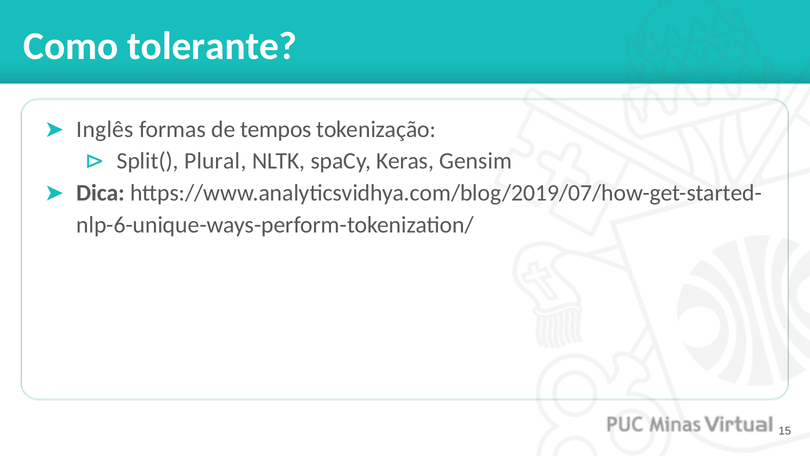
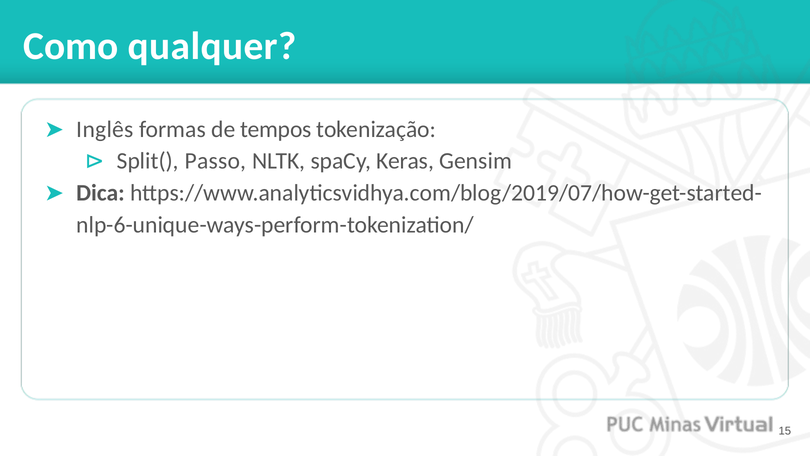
tolerante: tolerante -> qualquer
Plural: Plural -> Passo
